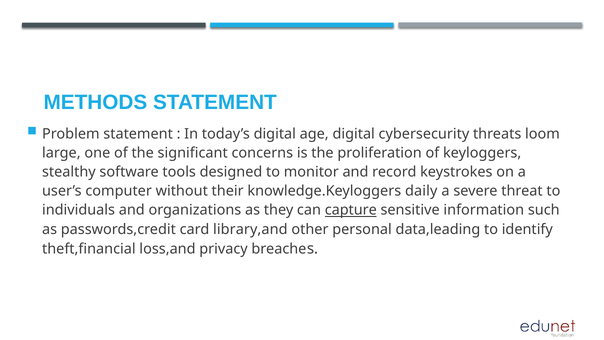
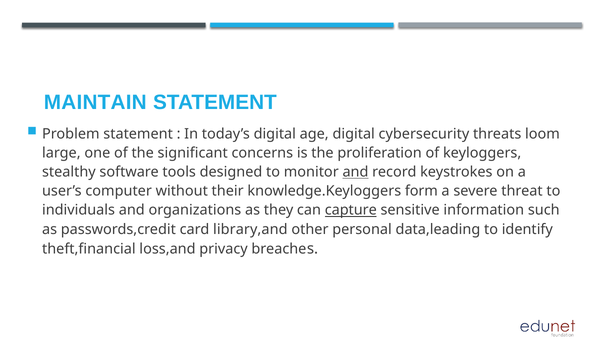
METHODS: METHODS -> MAINTAIN
and at (355, 172) underline: none -> present
daily: daily -> form
